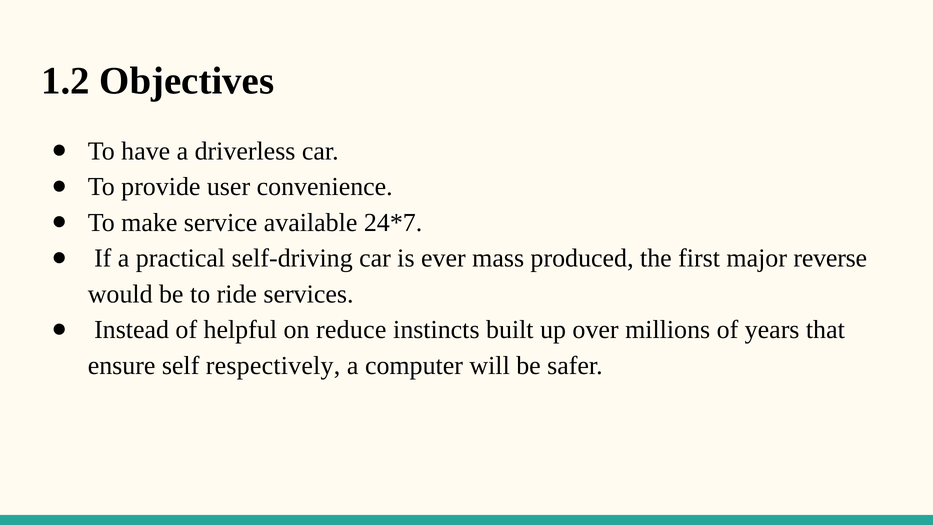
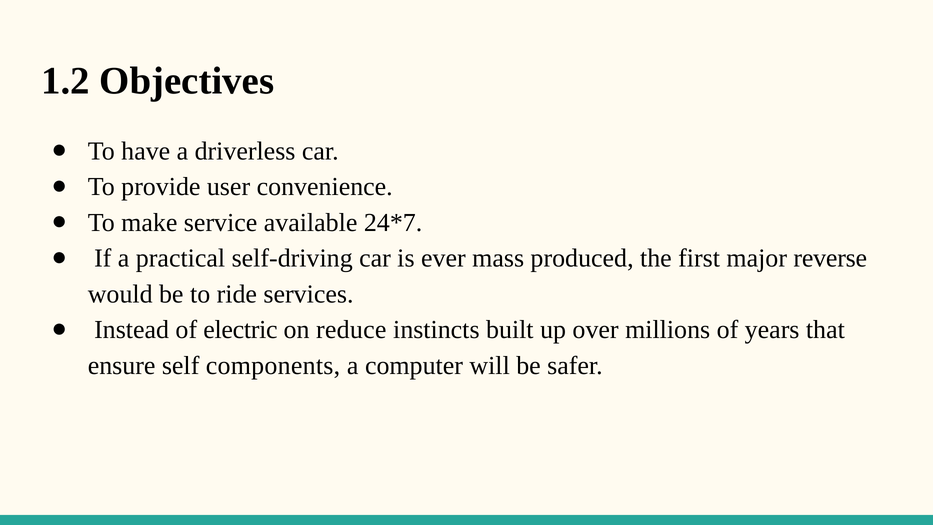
helpful: helpful -> electric
respectively: respectively -> components
